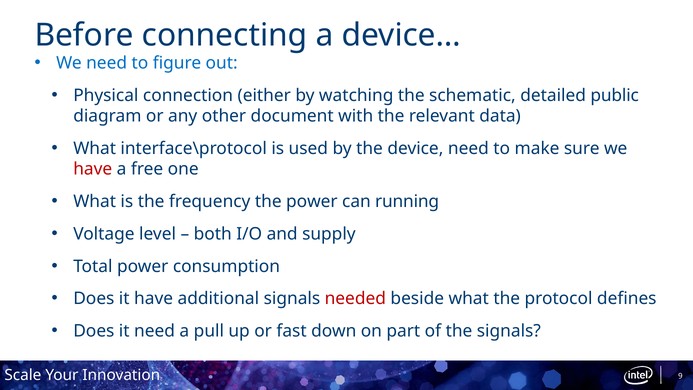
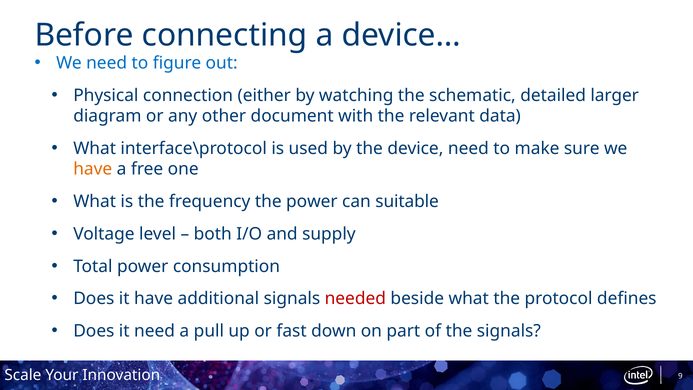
public: public -> larger
have at (93, 169) colour: red -> orange
running: running -> suitable
